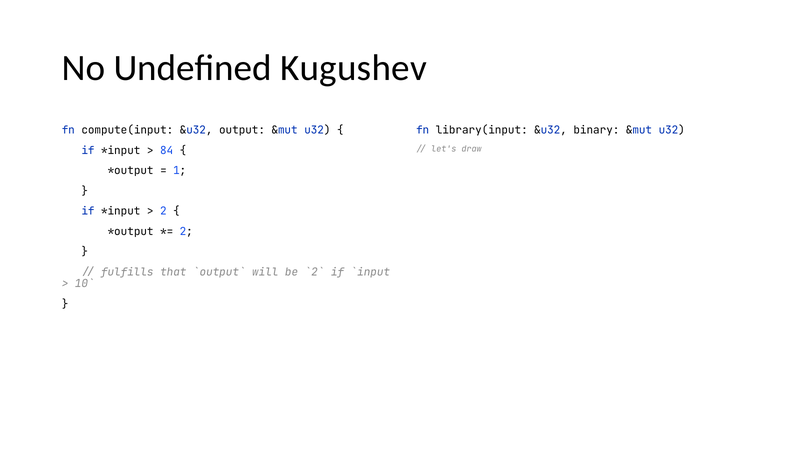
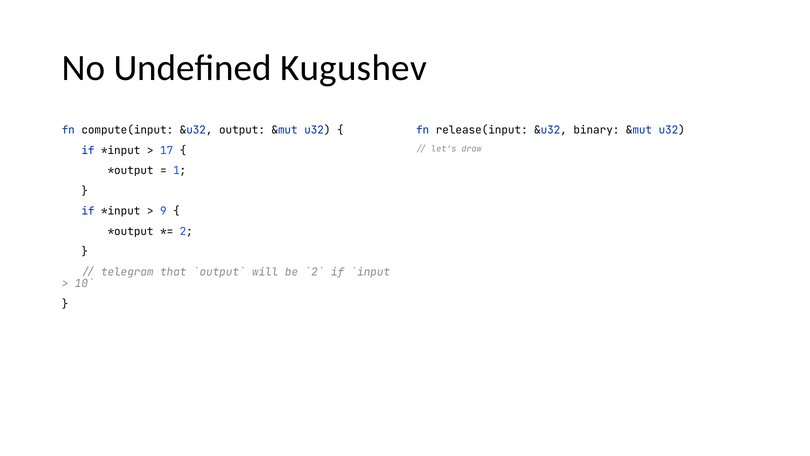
library(input: library(input -> release(input
84: 84 -> 17
2 at (163, 211): 2 -> 9
fulfills: fulfills -> telegram
